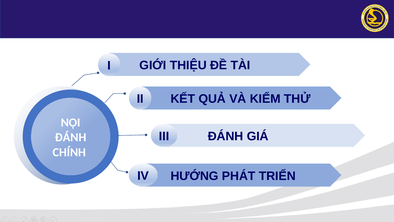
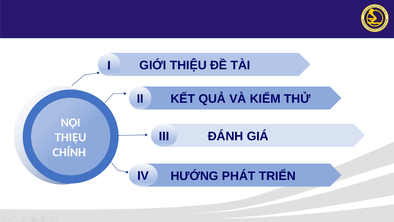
ĐÁNH at (71, 137): ĐÁNH -> THIỆU
